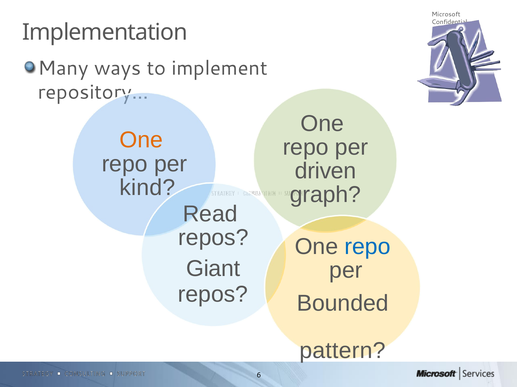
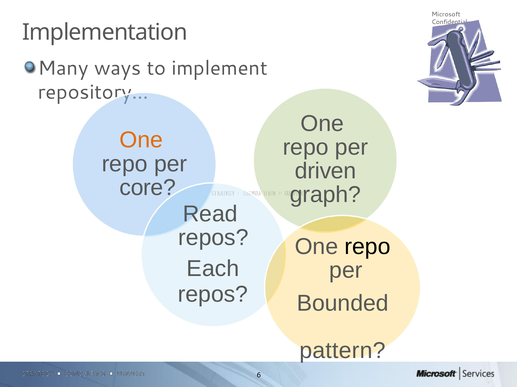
kind: kind -> core
repo at (368, 247) colour: blue -> black
Giant: Giant -> Each
